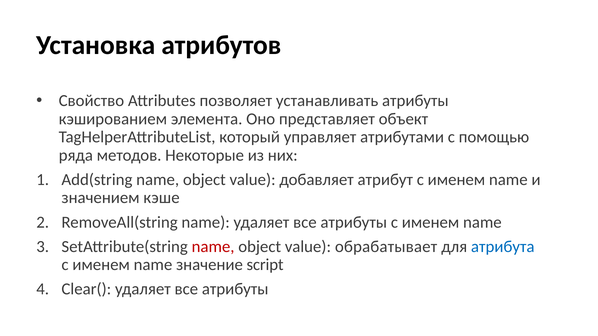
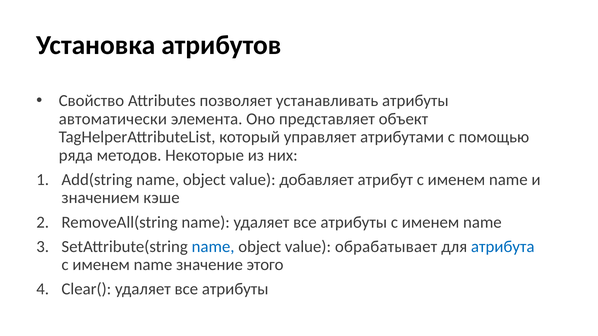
кэшированием: кэшированием -> автоматически
name at (213, 247) colour: red -> blue
script: script -> этого
